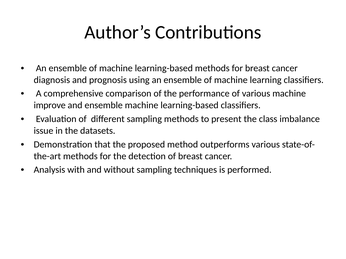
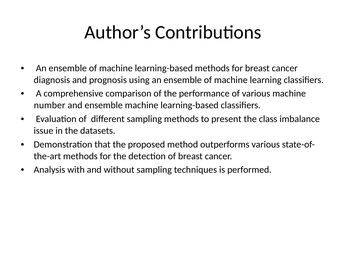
improve: improve -> number
